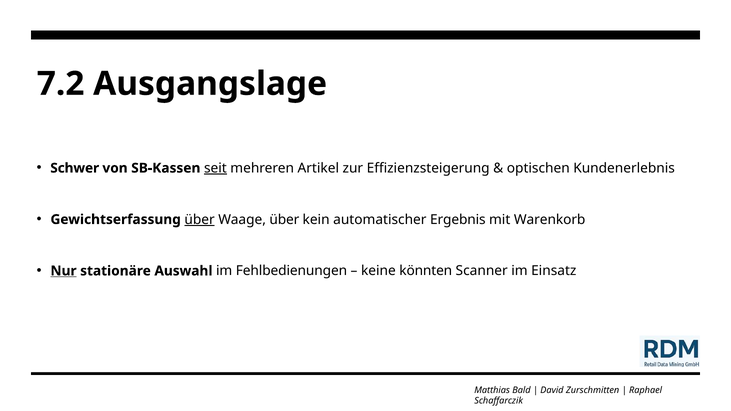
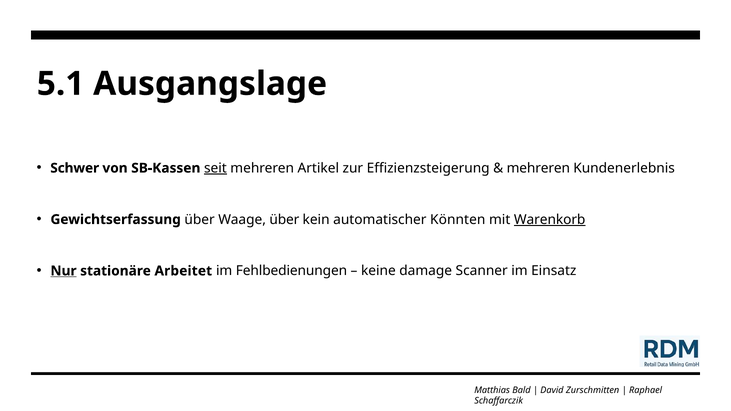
7.2: 7.2 -> 5.1
optischen at (538, 168): optischen -> mehreren
über at (200, 220) underline: present -> none
Ergebnis: Ergebnis -> Könnten
Warenkorb underline: none -> present
Auswahl: Auswahl -> Arbeitet
könnten: könnten -> damage
